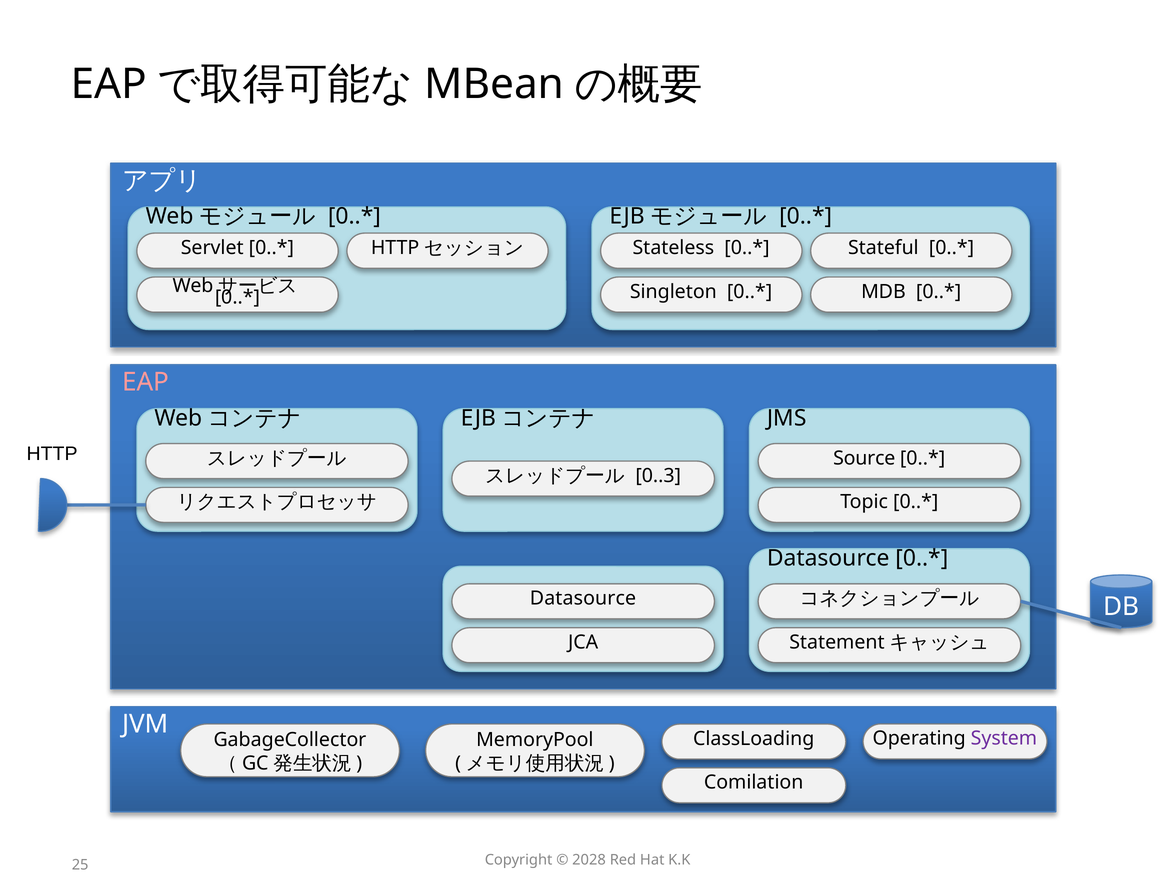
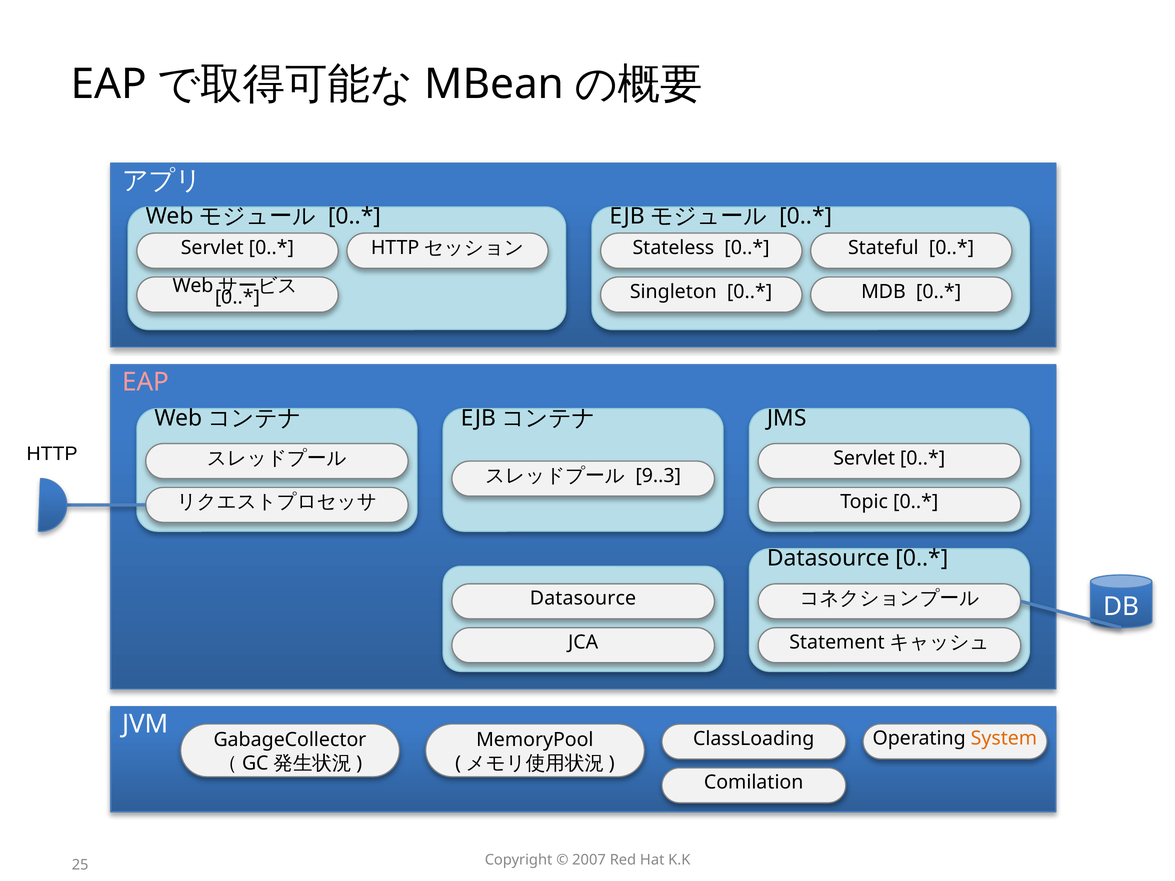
Source at (864, 458): Source -> Servlet
0..3: 0..3 -> 9..3
System colour: purple -> orange
2028: 2028 -> 2007
